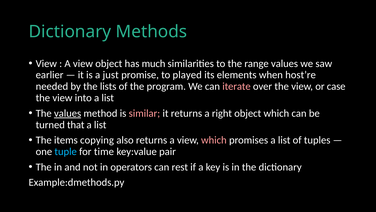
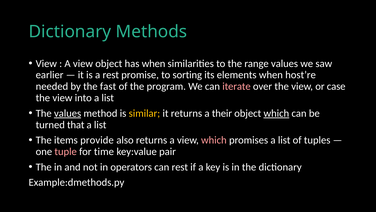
has much: much -> when
a just: just -> rest
played: played -> sorting
lists: lists -> fast
similar colour: pink -> yellow
right: right -> their
which at (276, 113) underline: none -> present
copying: copying -> provide
tuple colour: light blue -> pink
